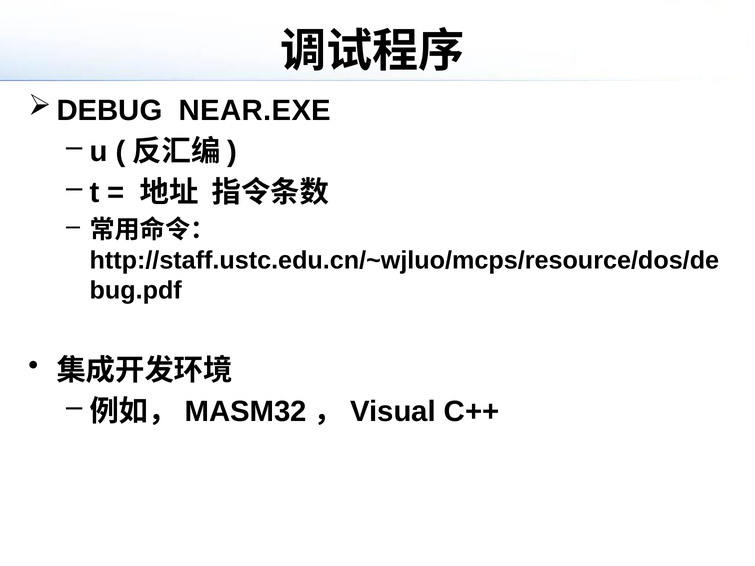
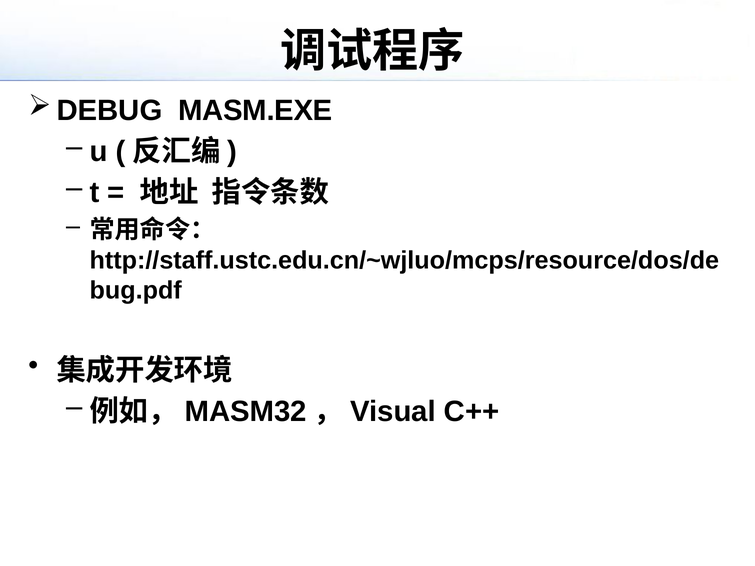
NEAR.EXE: NEAR.EXE -> MASM.EXE
